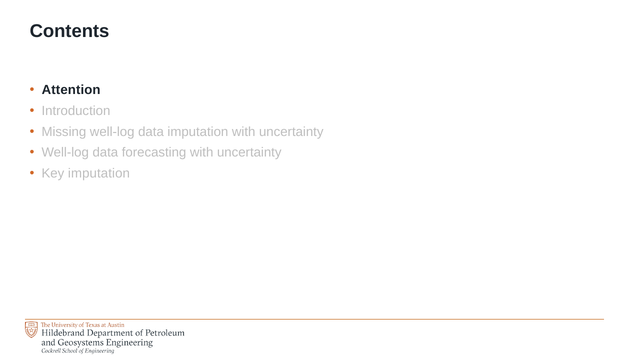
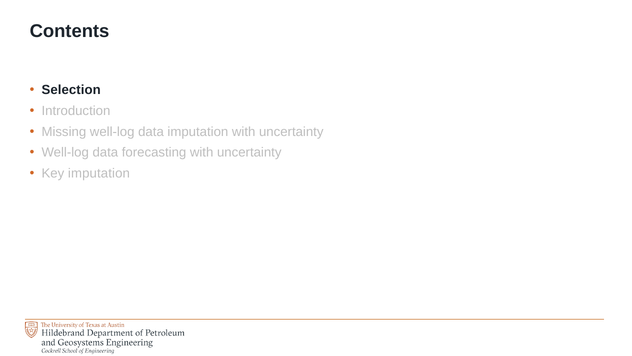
Attention: Attention -> Selection
